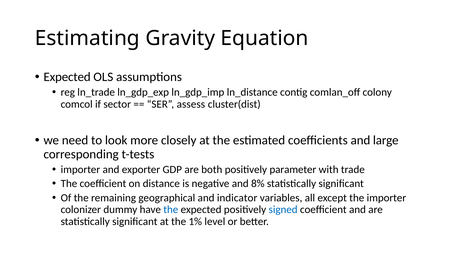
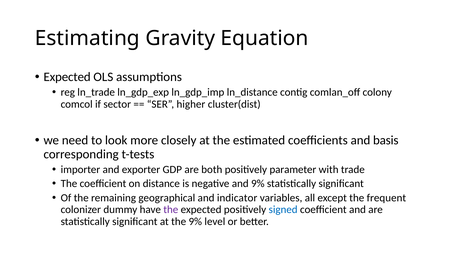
assess: assess -> higher
large: large -> basis
and 8%: 8% -> 9%
the importer: importer -> frequent
the at (171, 210) colour: blue -> purple
the 1%: 1% -> 9%
